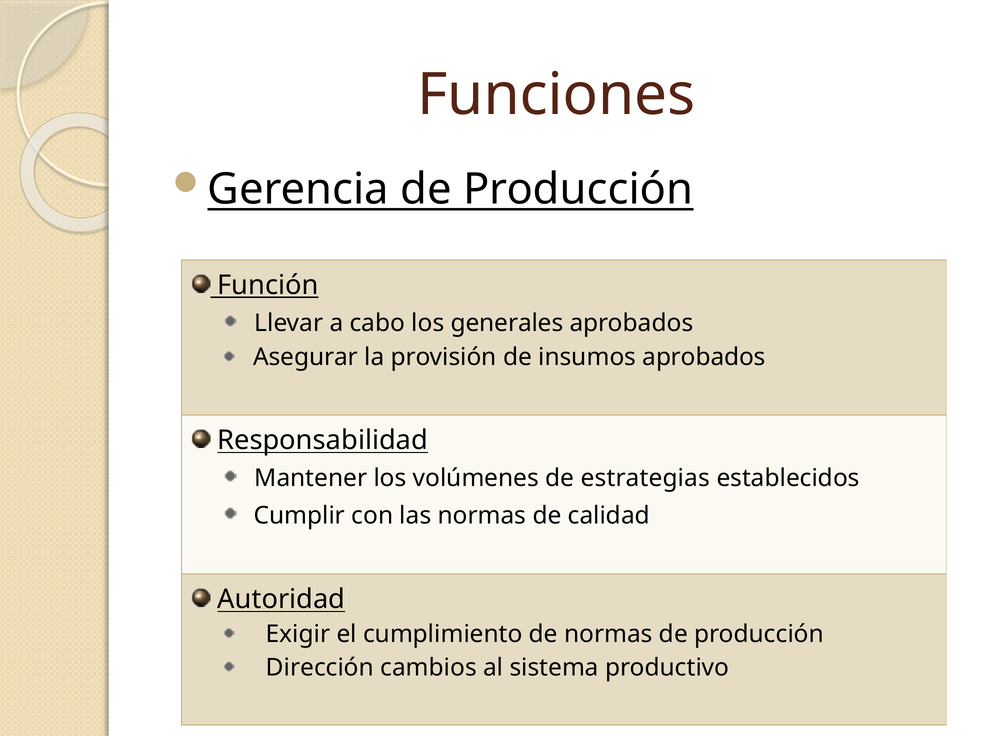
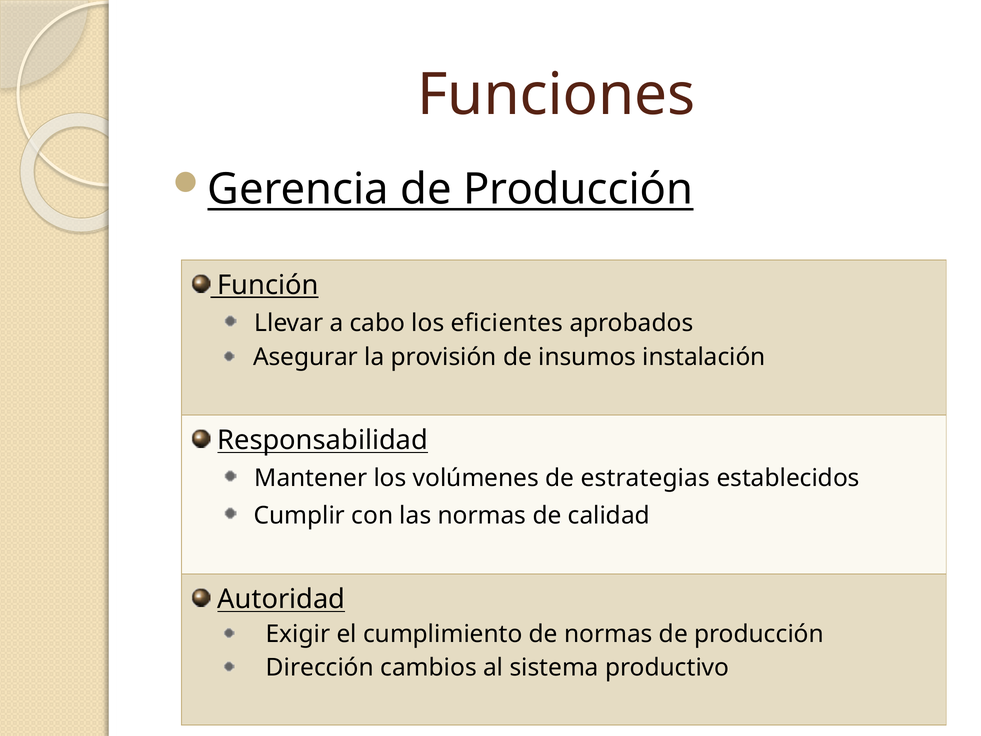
generales: generales -> eficientes
insumos aprobados: aprobados -> instalación
